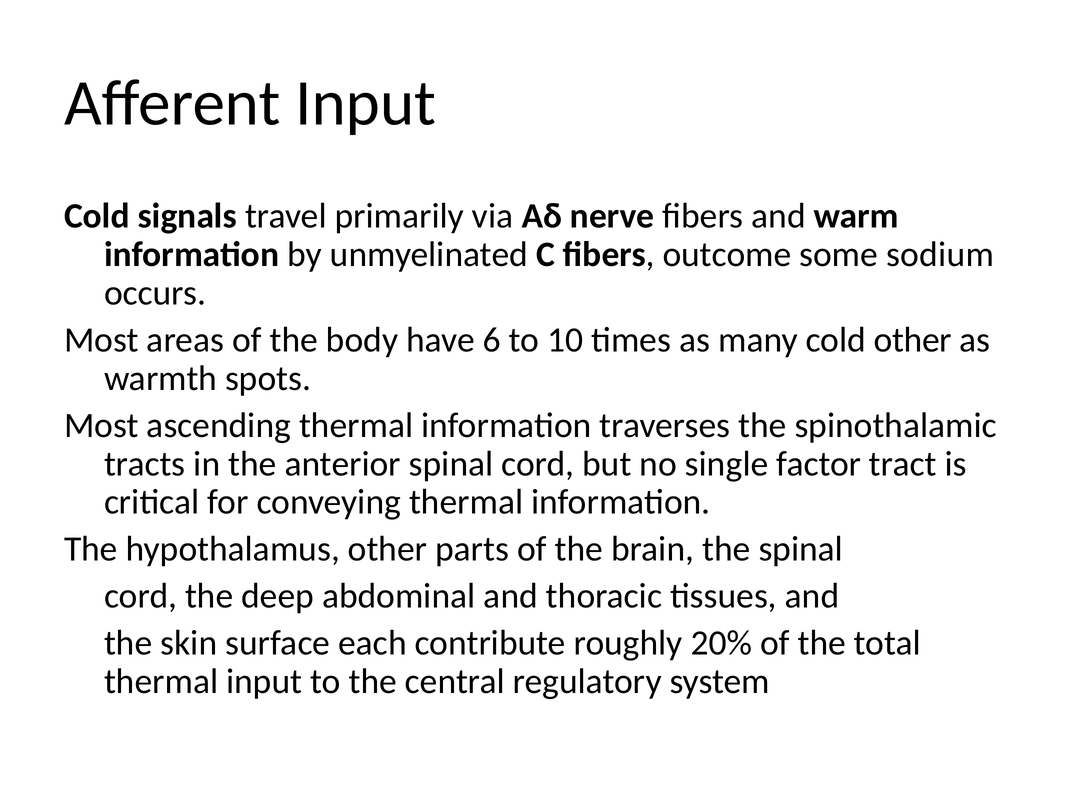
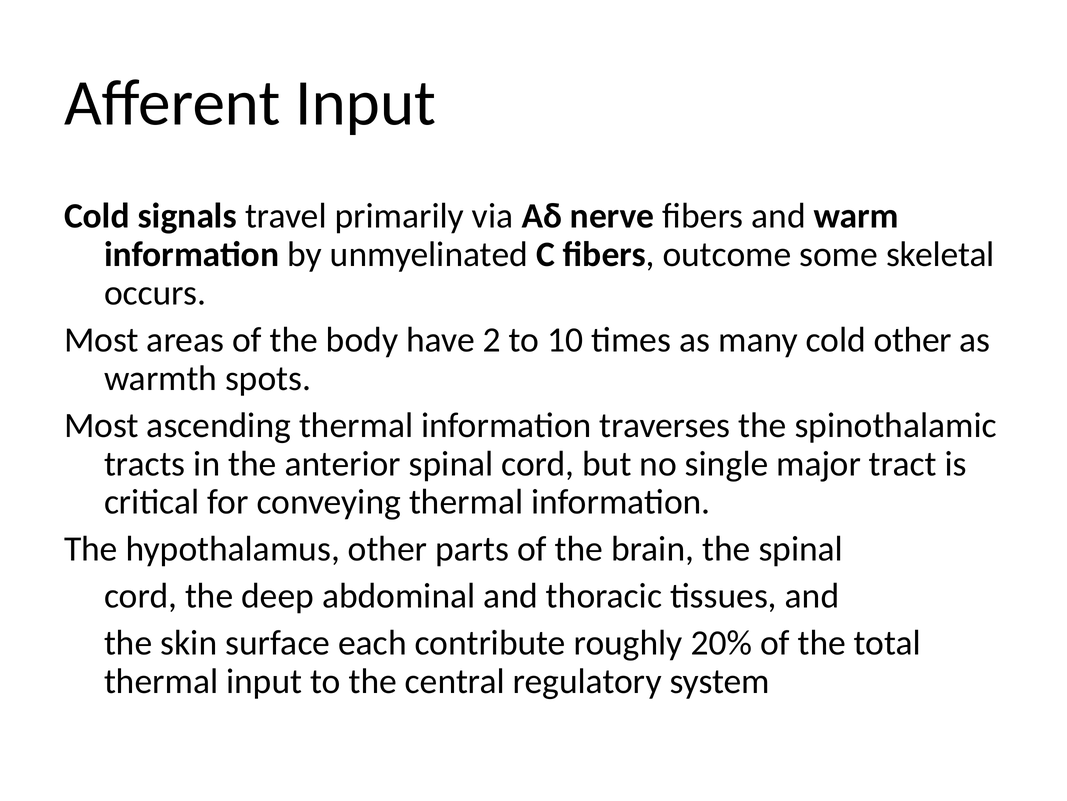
sodium: sodium -> skeletal
6: 6 -> 2
factor: factor -> major
